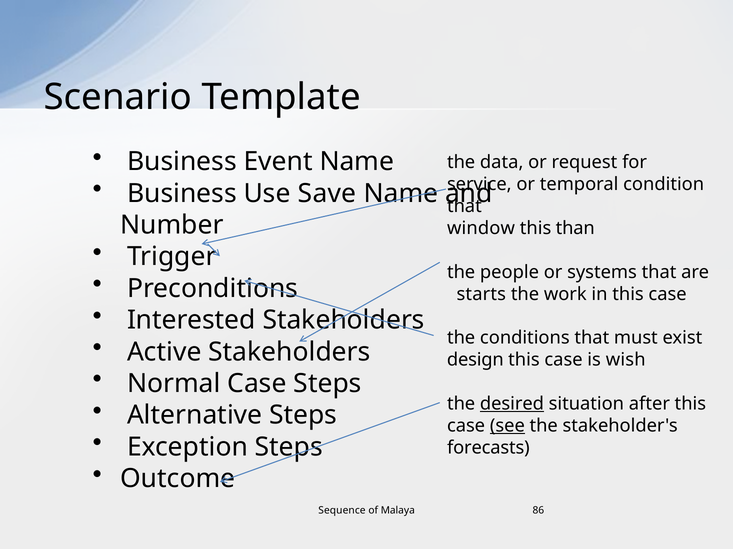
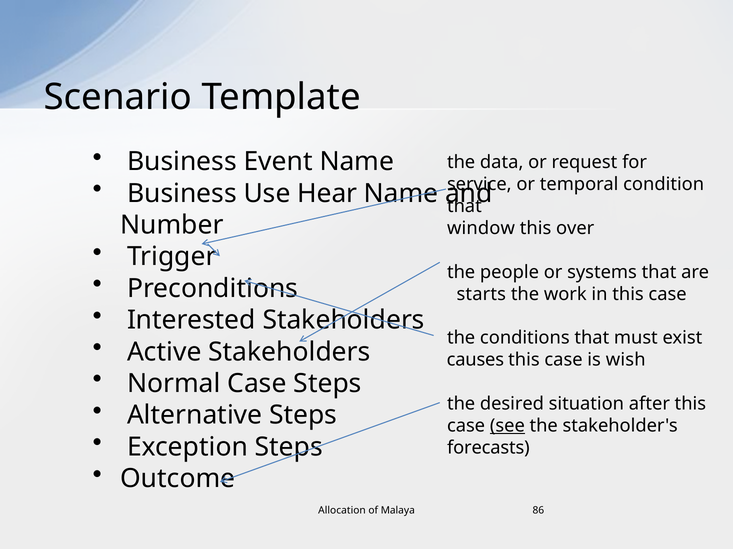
Save: Save -> Hear
than: than -> over
design: design -> causes
desired underline: present -> none
Sequence: Sequence -> Allocation
